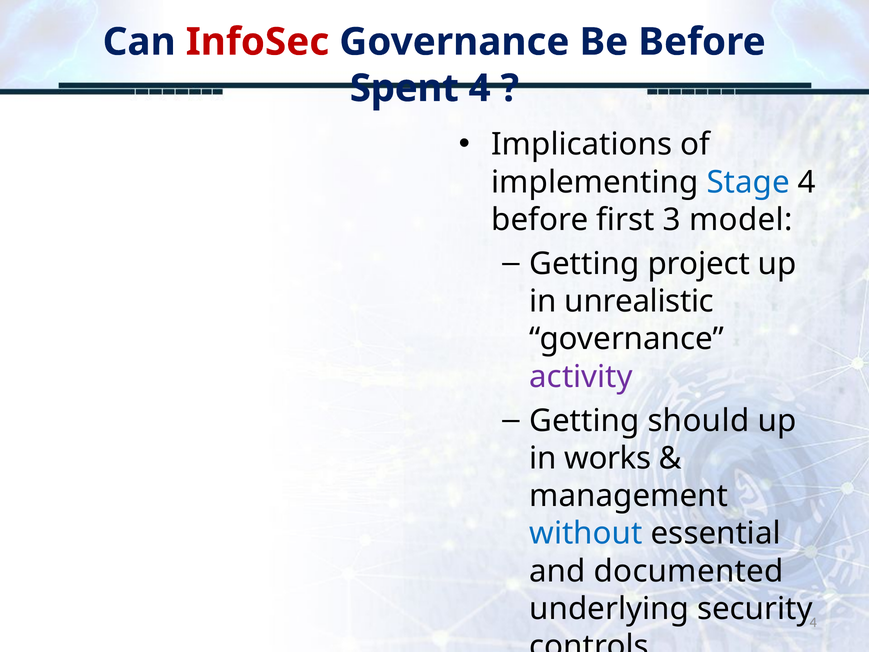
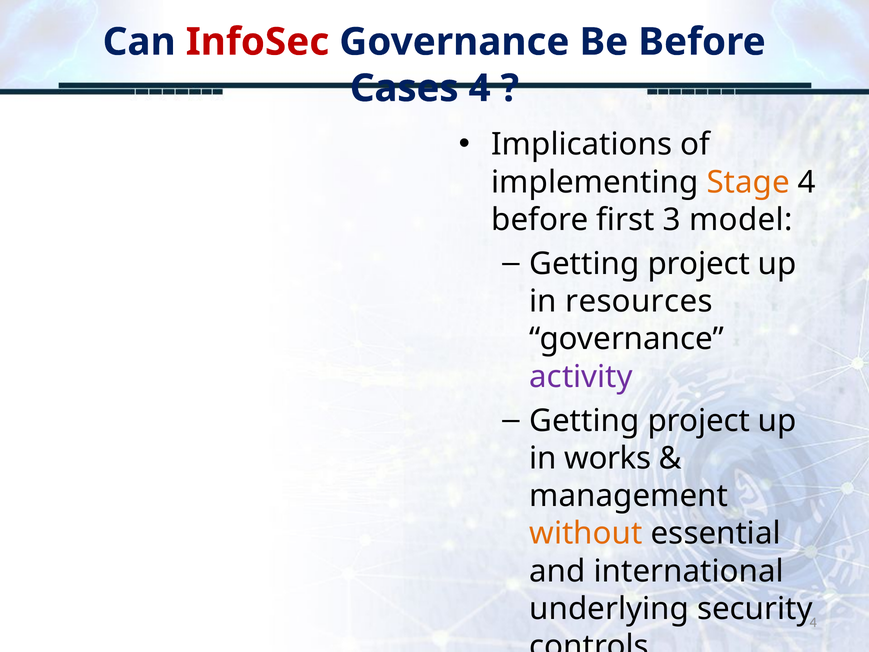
Spent: Spent -> Cases
Stage colour: blue -> orange
unrealistic: unrealistic -> resources
should at (698, 421): should -> project
without colour: blue -> orange
documented: documented -> international
